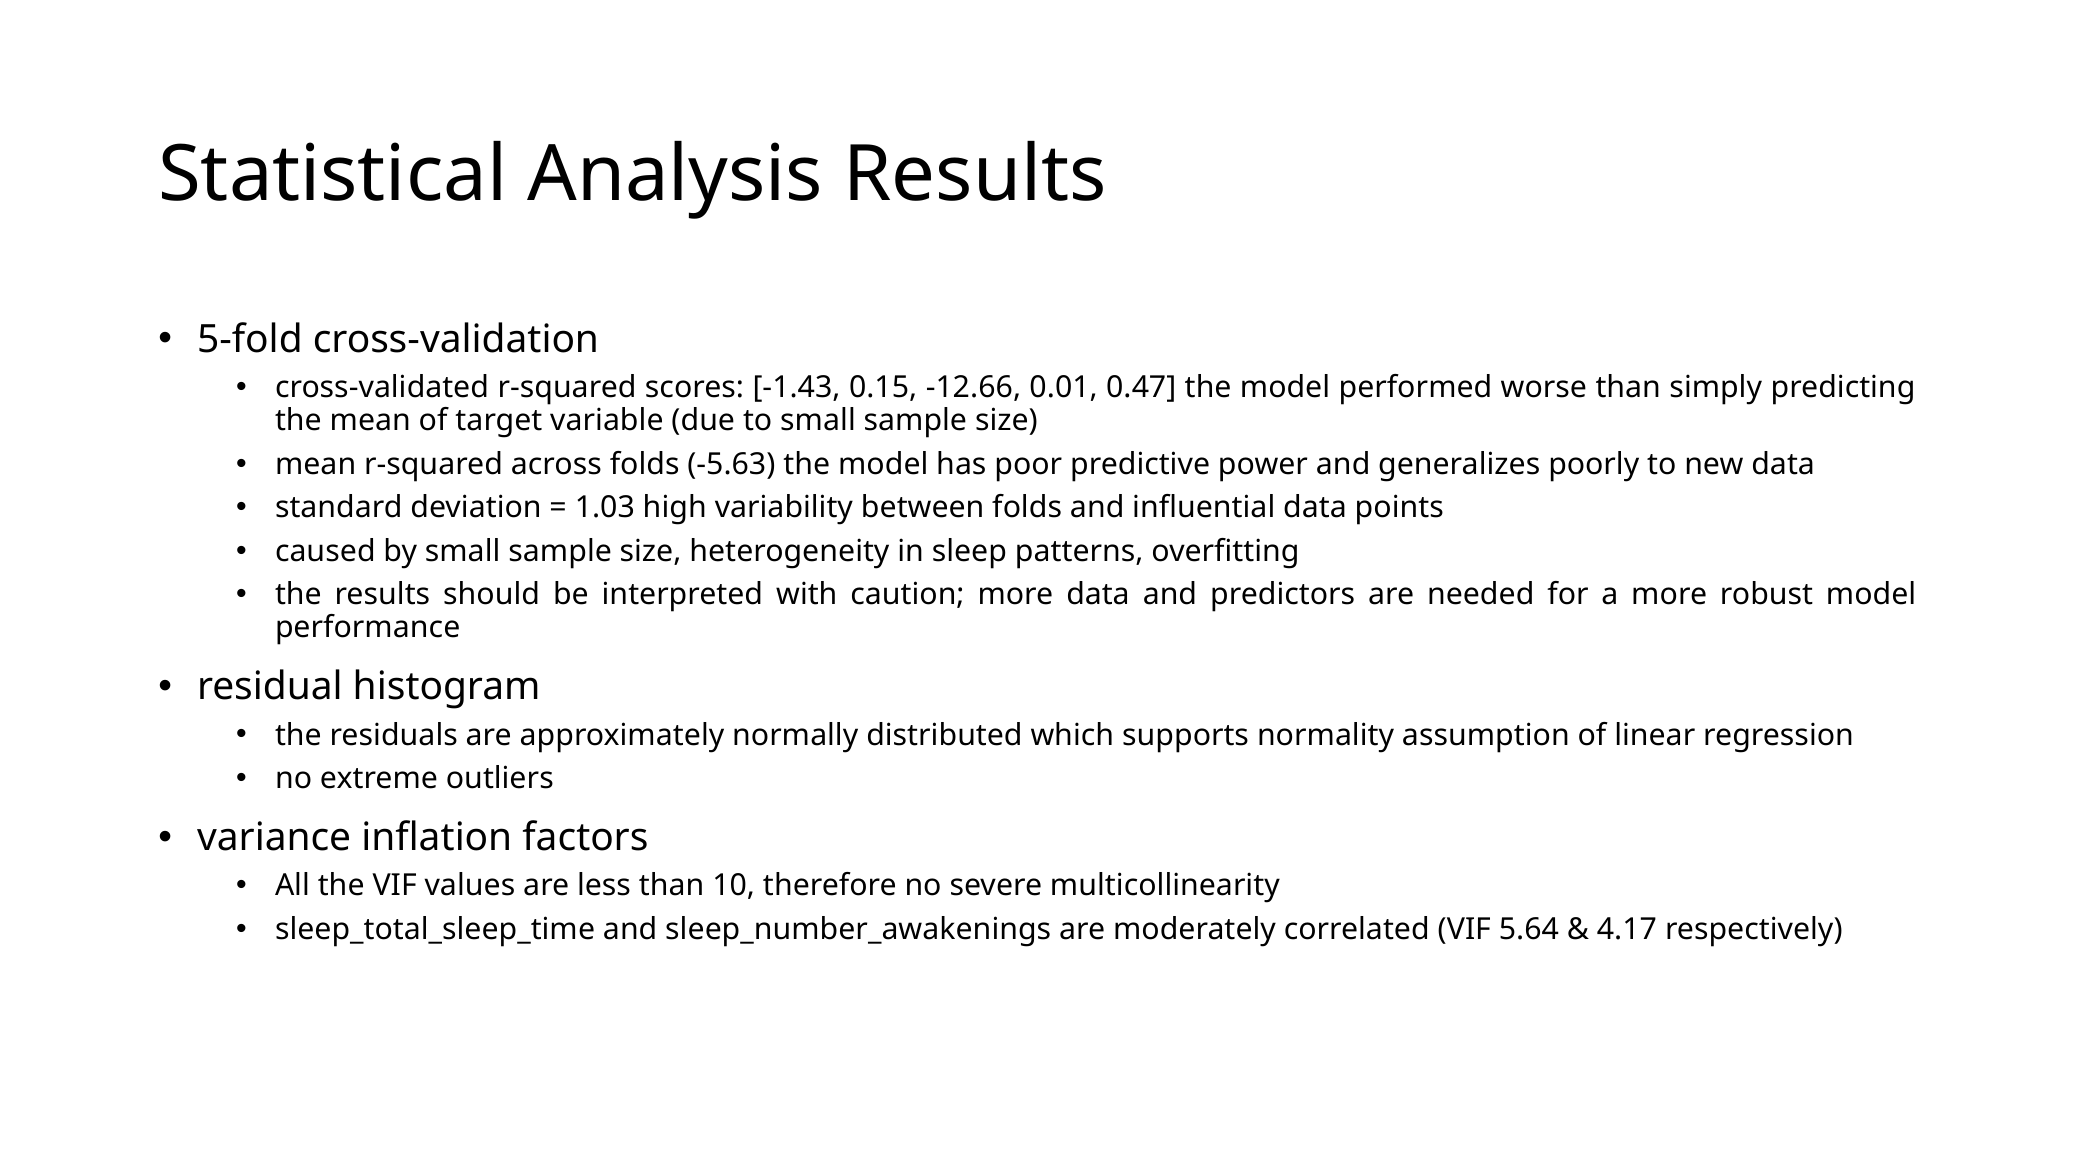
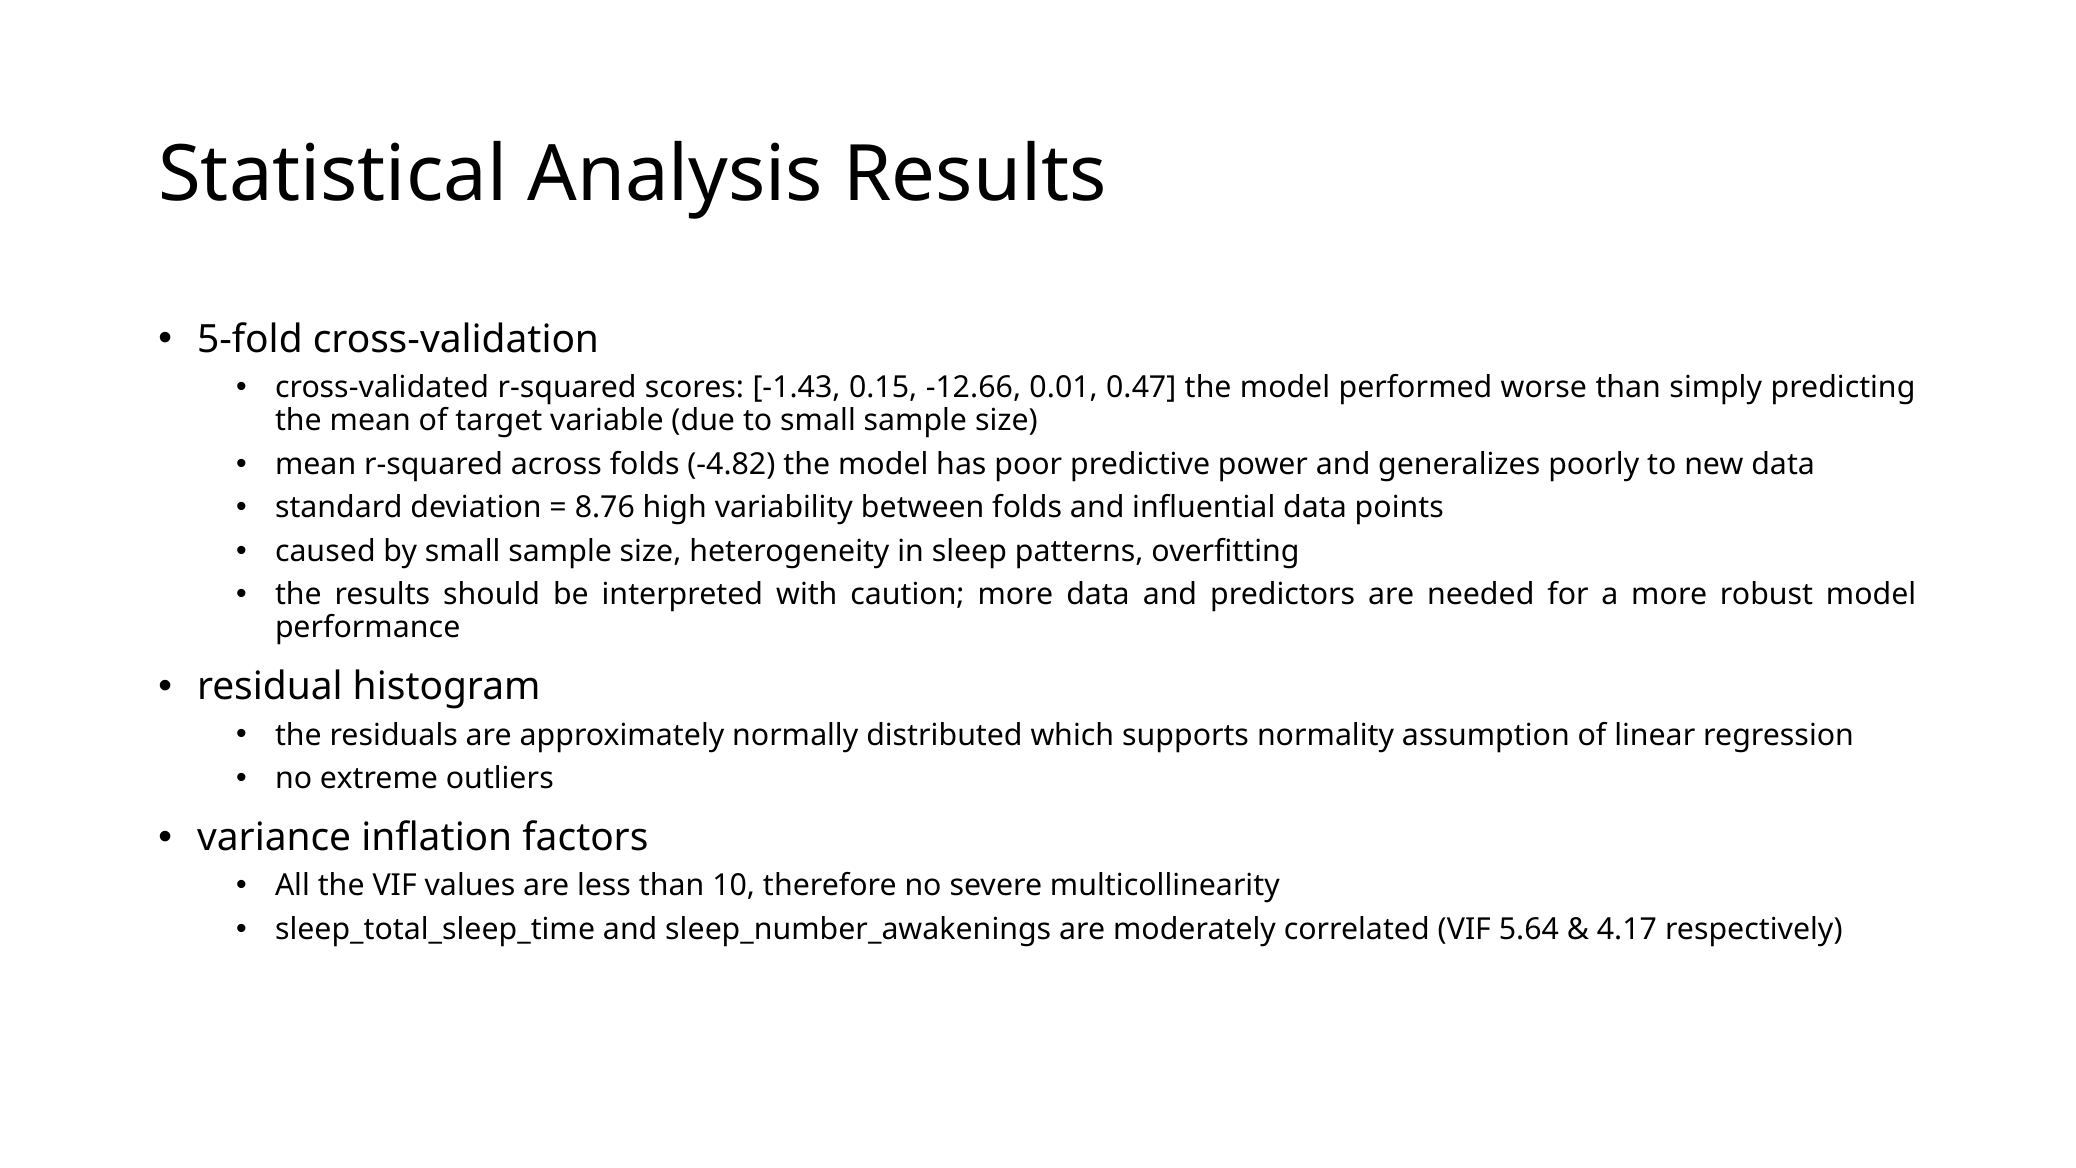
-5.63: -5.63 -> -4.82
1.03: 1.03 -> 8.76
